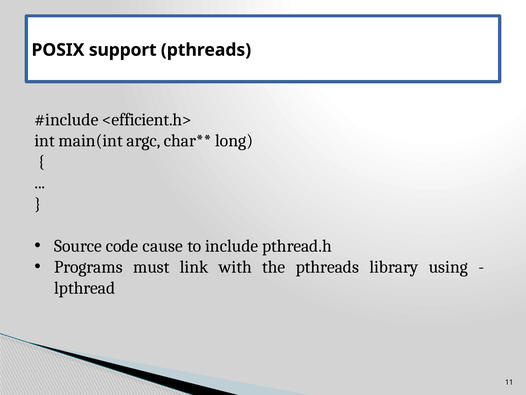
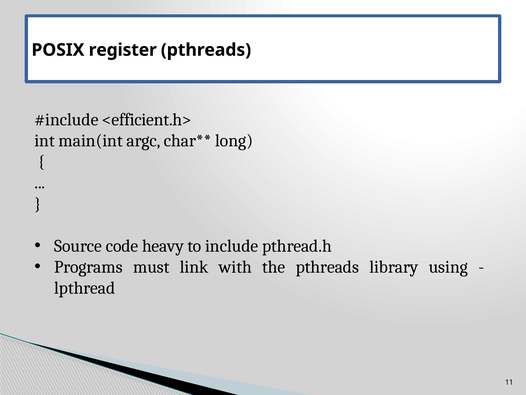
support: support -> register
cause: cause -> heavy
